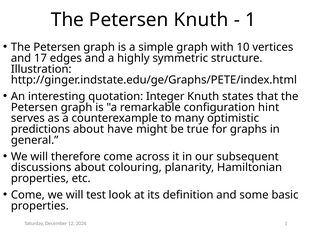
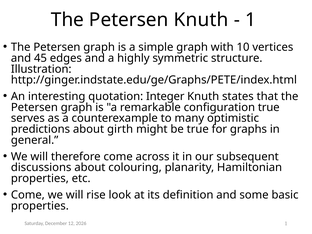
17: 17 -> 45
configuration hint: hint -> true
have: have -> girth
test: test -> rise
